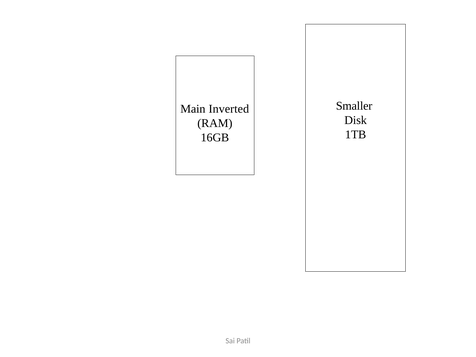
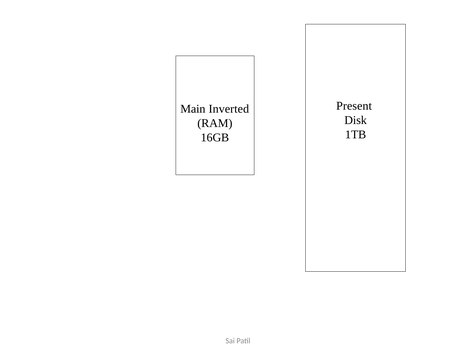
Smaller: Smaller -> Present
